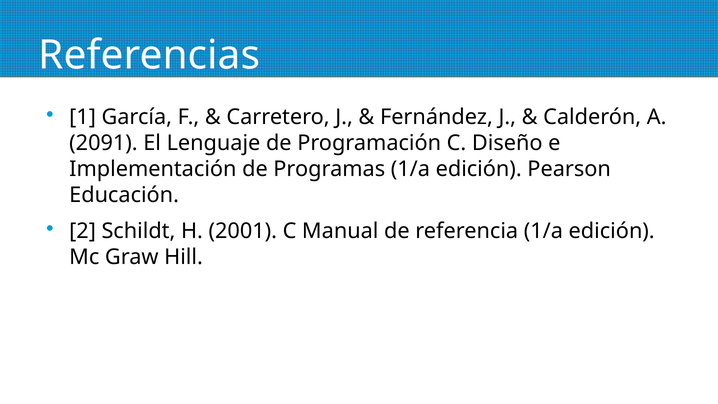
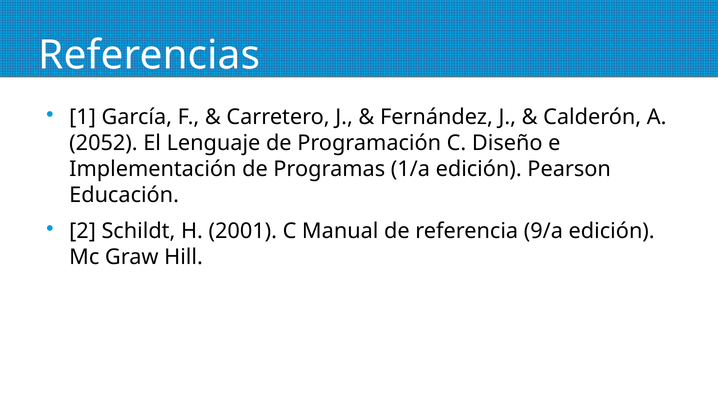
2091: 2091 -> 2052
referencia 1/a: 1/a -> 9/a
